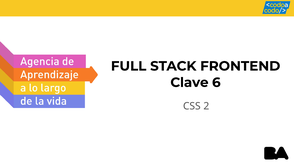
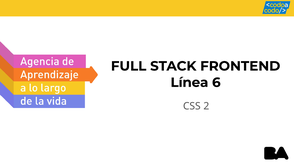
Clave: Clave -> Línea
